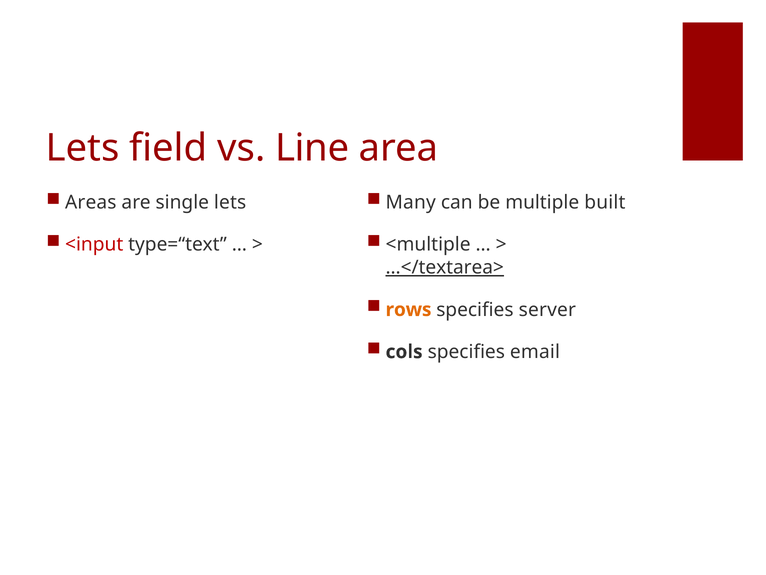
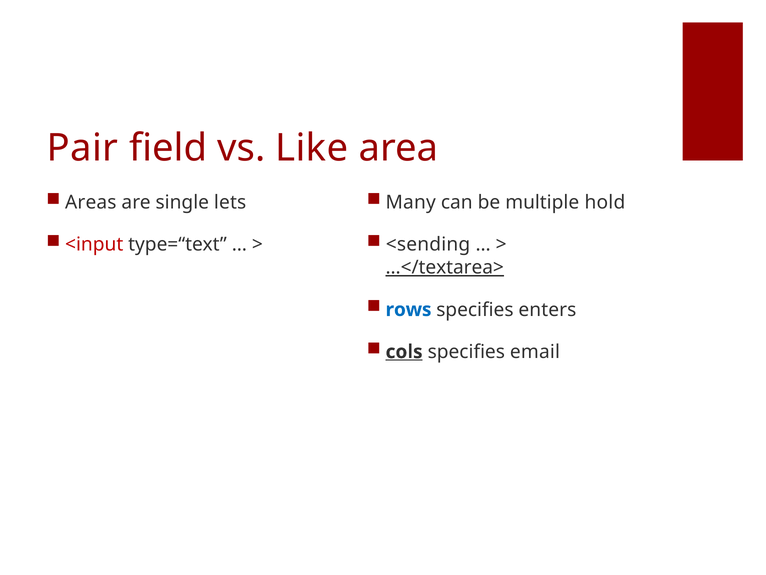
Lets at (83, 148): Lets -> Pair
Line: Line -> Like
built: built -> hold
<multiple: <multiple -> <sending
rows colour: orange -> blue
server: server -> enters
cols underline: none -> present
